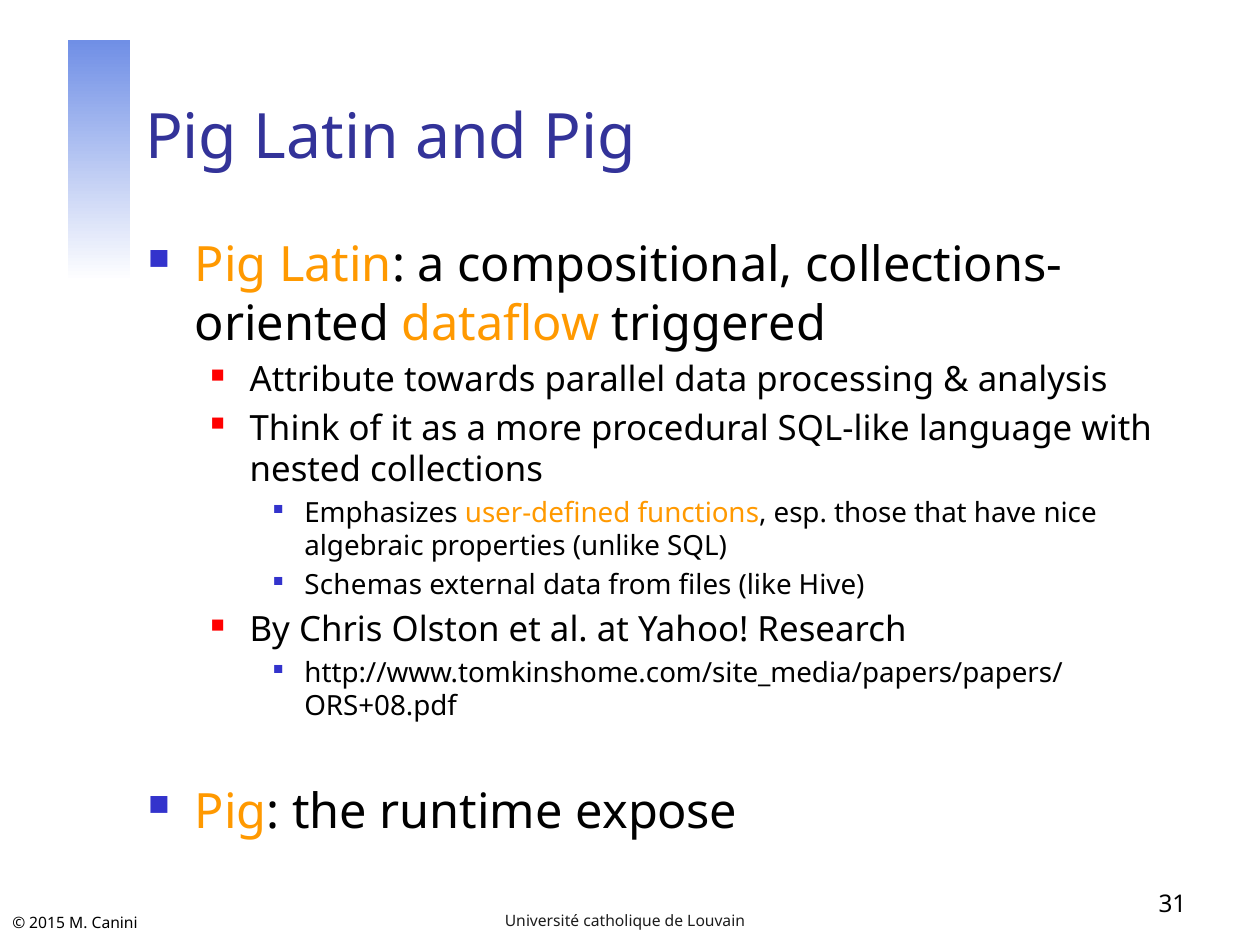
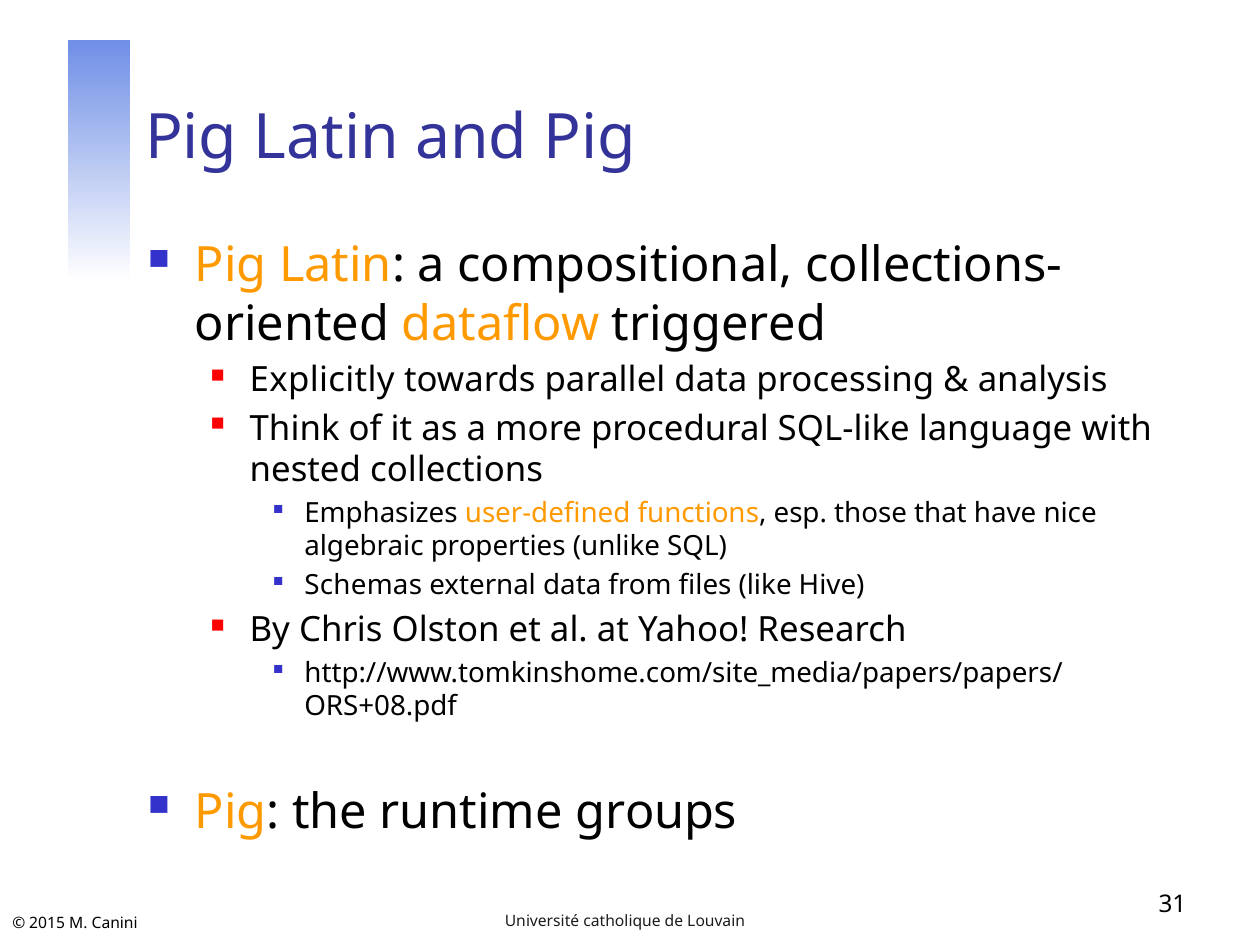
Attribute: Attribute -> Explicitly
expose: expose -> groups
